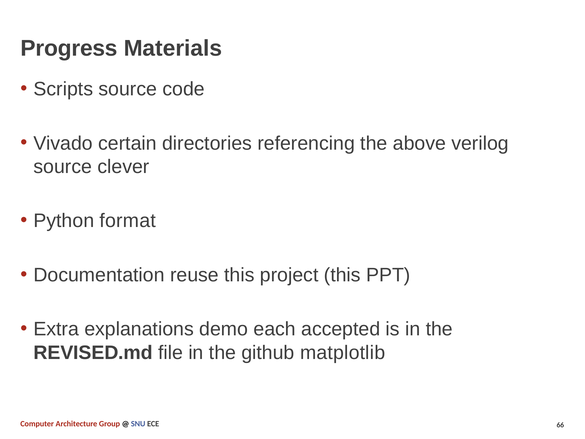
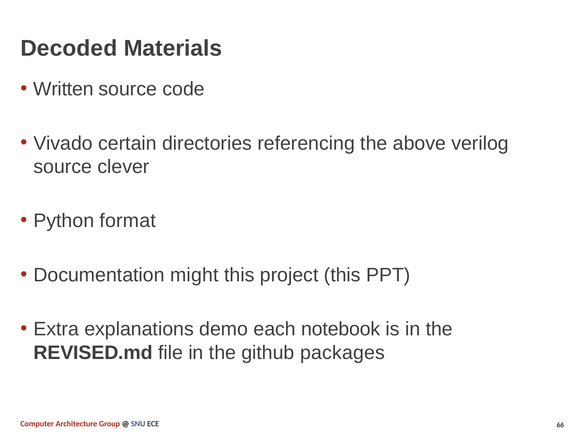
Progress: Progress -> Decoded
Scripts: Scripts -> Written
reuse: reuse -> might
accepted: accepted -> notebook
matplotlib: matplotlib -> packages
